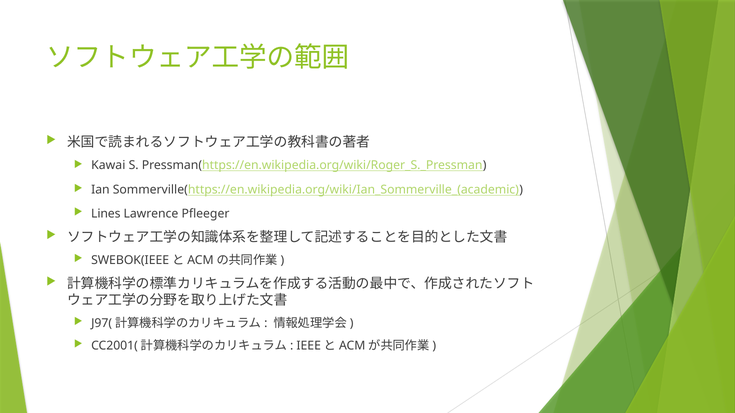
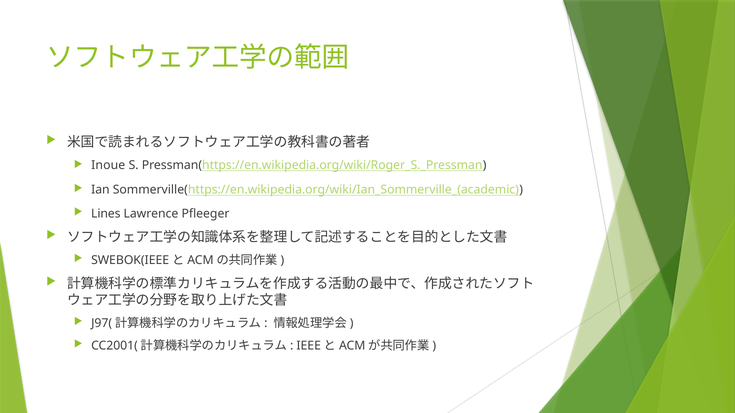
Kawai: Kawai -> Inoue
